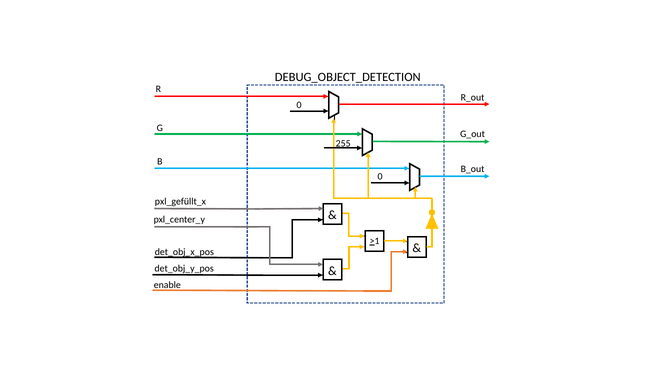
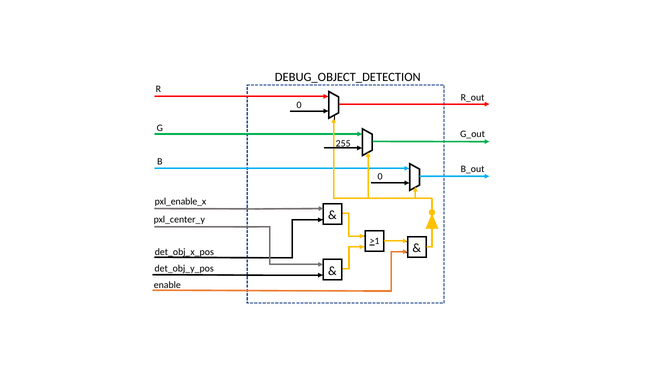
pxl_gefüllt_x: pxl_gefüllt_x -> pxl_enable_x
